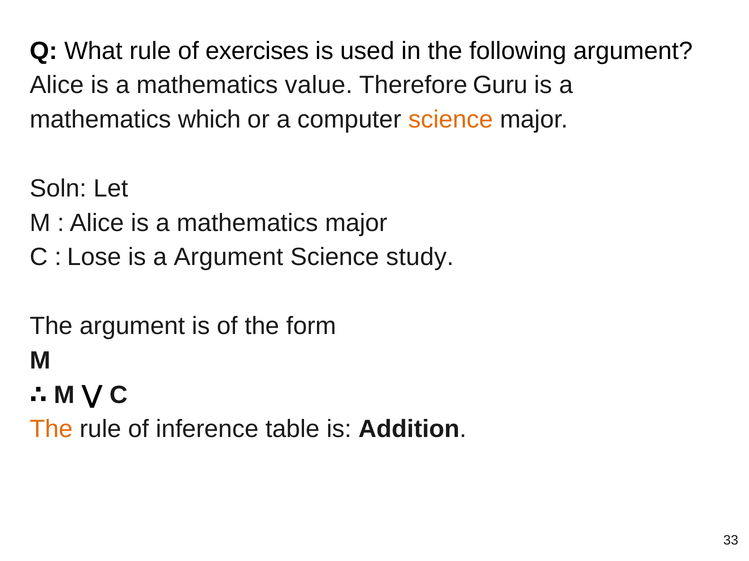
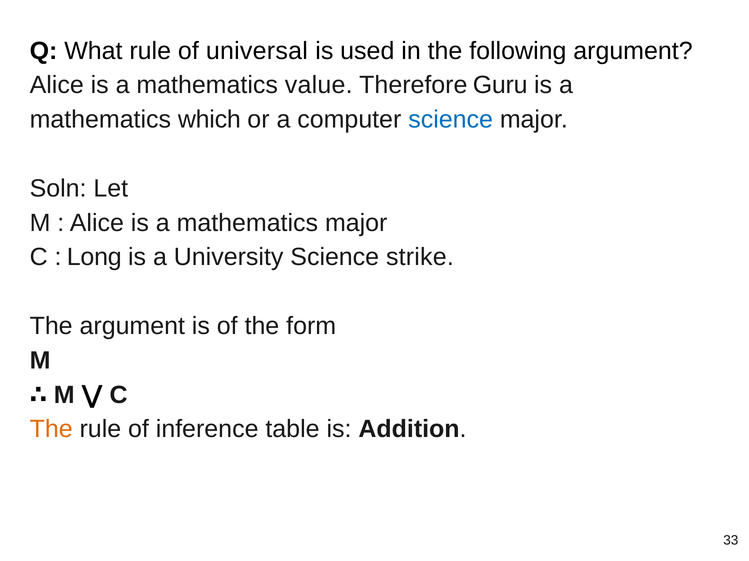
exercises: exercises -> universal
science at (451, 120) colour: orange -> blue
Lose: Lose -> Long
a Argument: Argument -> University
study: study -> strike
